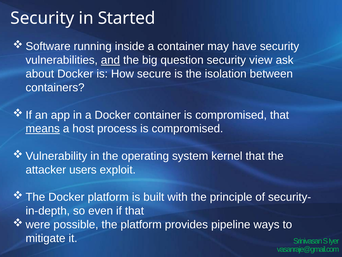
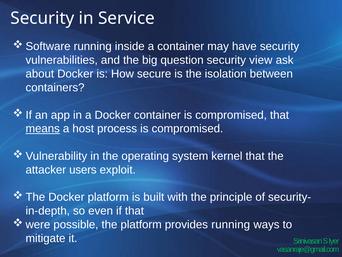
Started: Started -> Service
and underline: present -> none
provides pipeline: pipeline -> running
